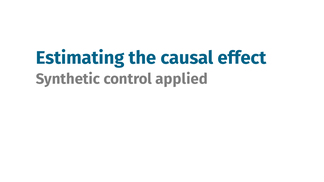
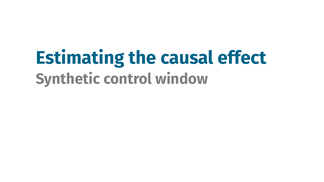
applied: applied -> window
